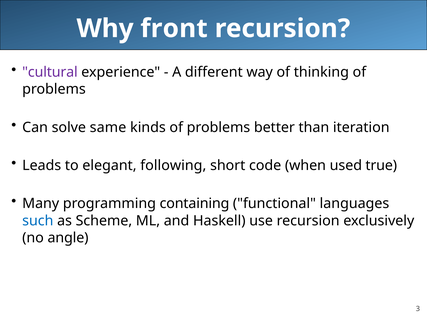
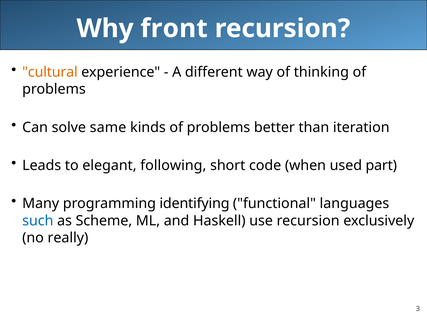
cultural colour: purple -> orange
true: true -> part
containing: containing -> identifying
angle: angle -> really
